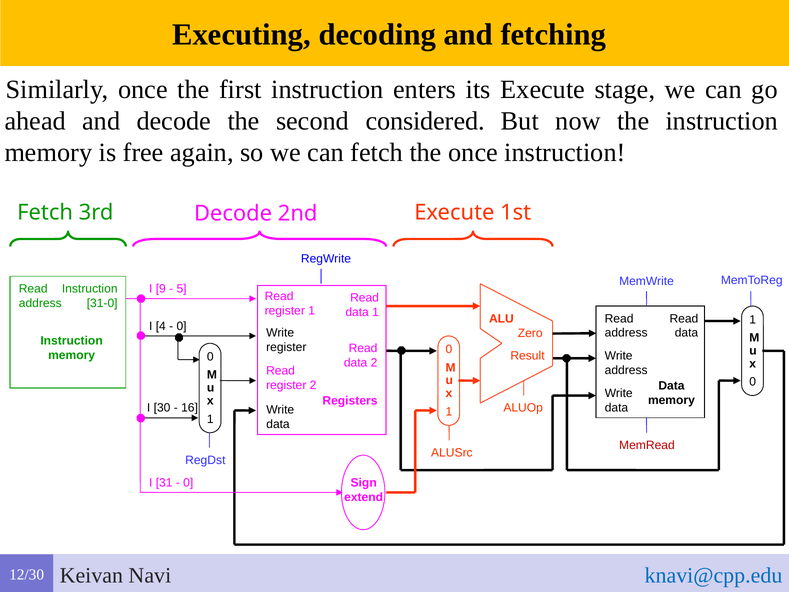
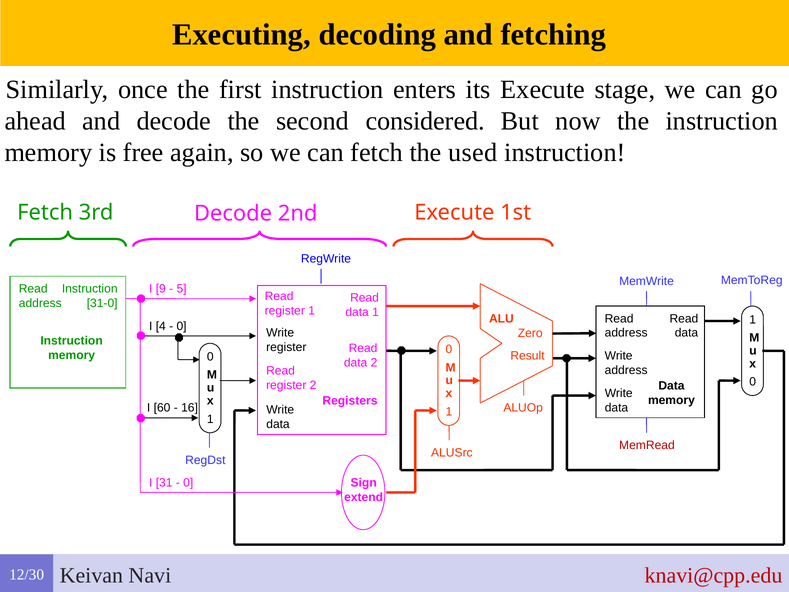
the once: once -> used
30: 30 -> 60
knavi@cpp.edu colour: blue -> red
